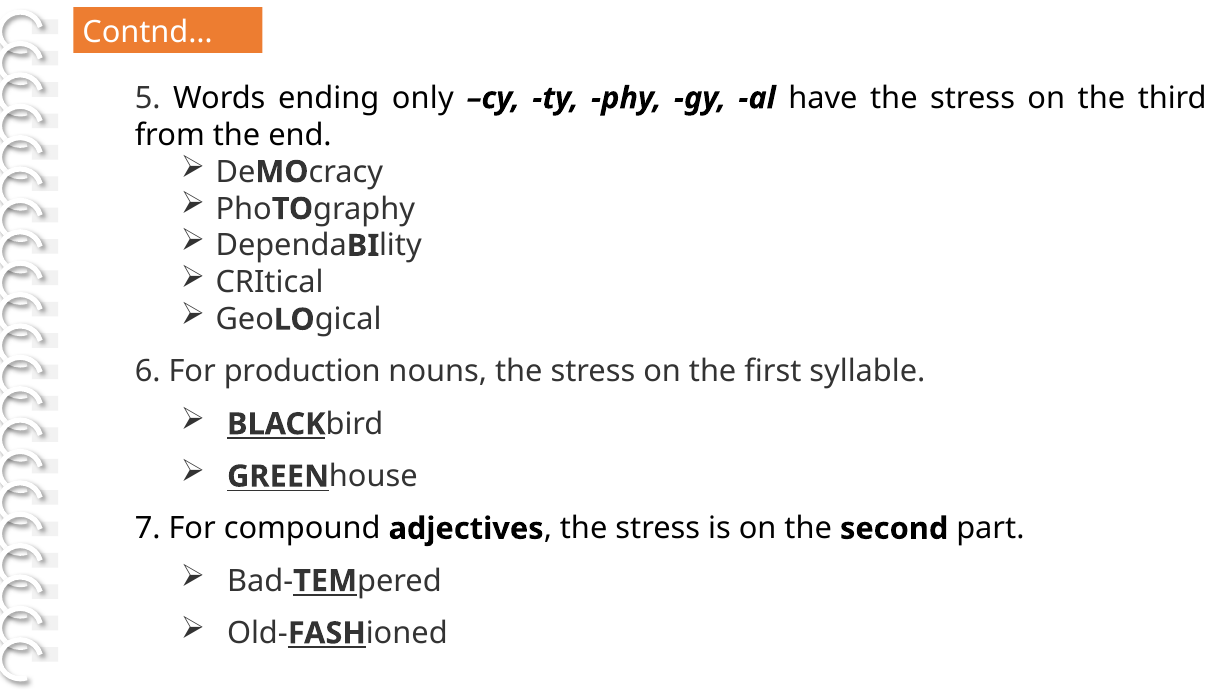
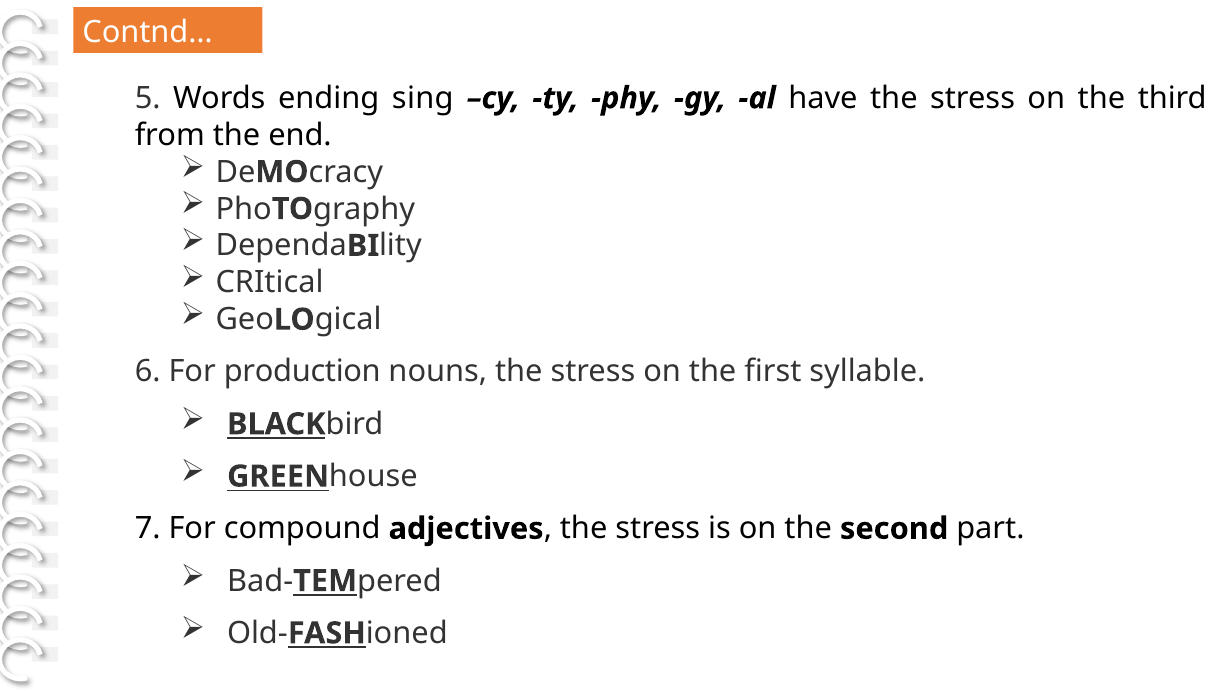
only: only -> sing
